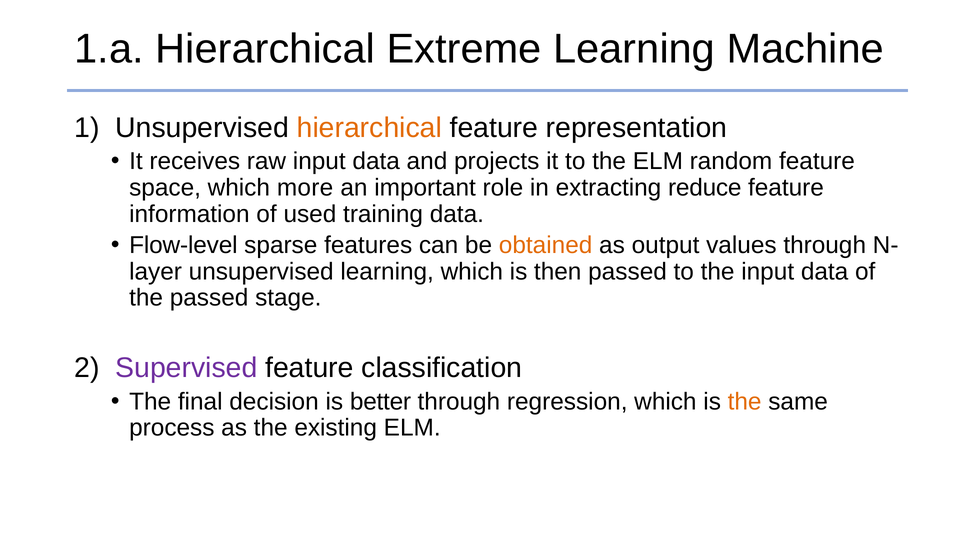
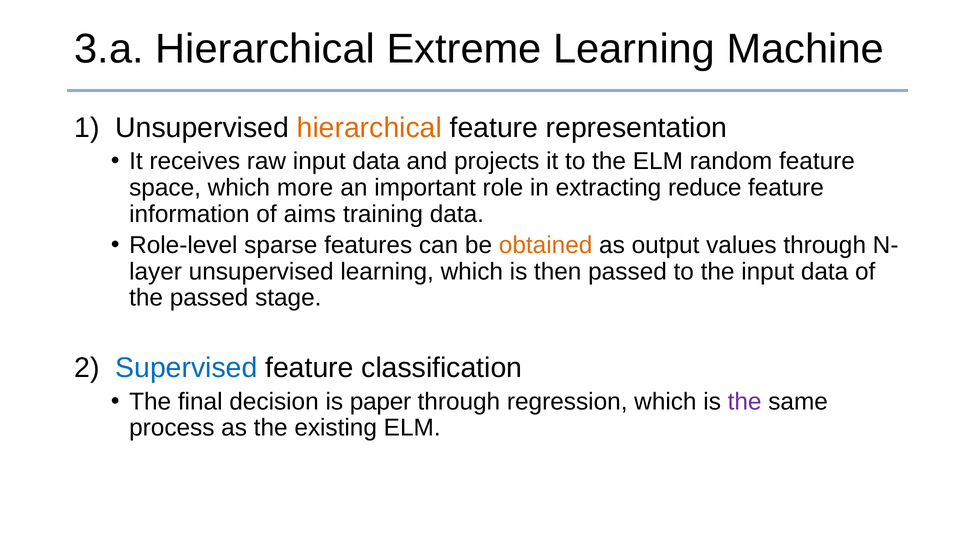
1.a: 1.a -> 3.a
used: used -> aims
Flow-level: Flow-level -> Role-level
Supervised colour: purple -> blue
better: better -> paper
the at (745, 402) colour: orange -> purple
